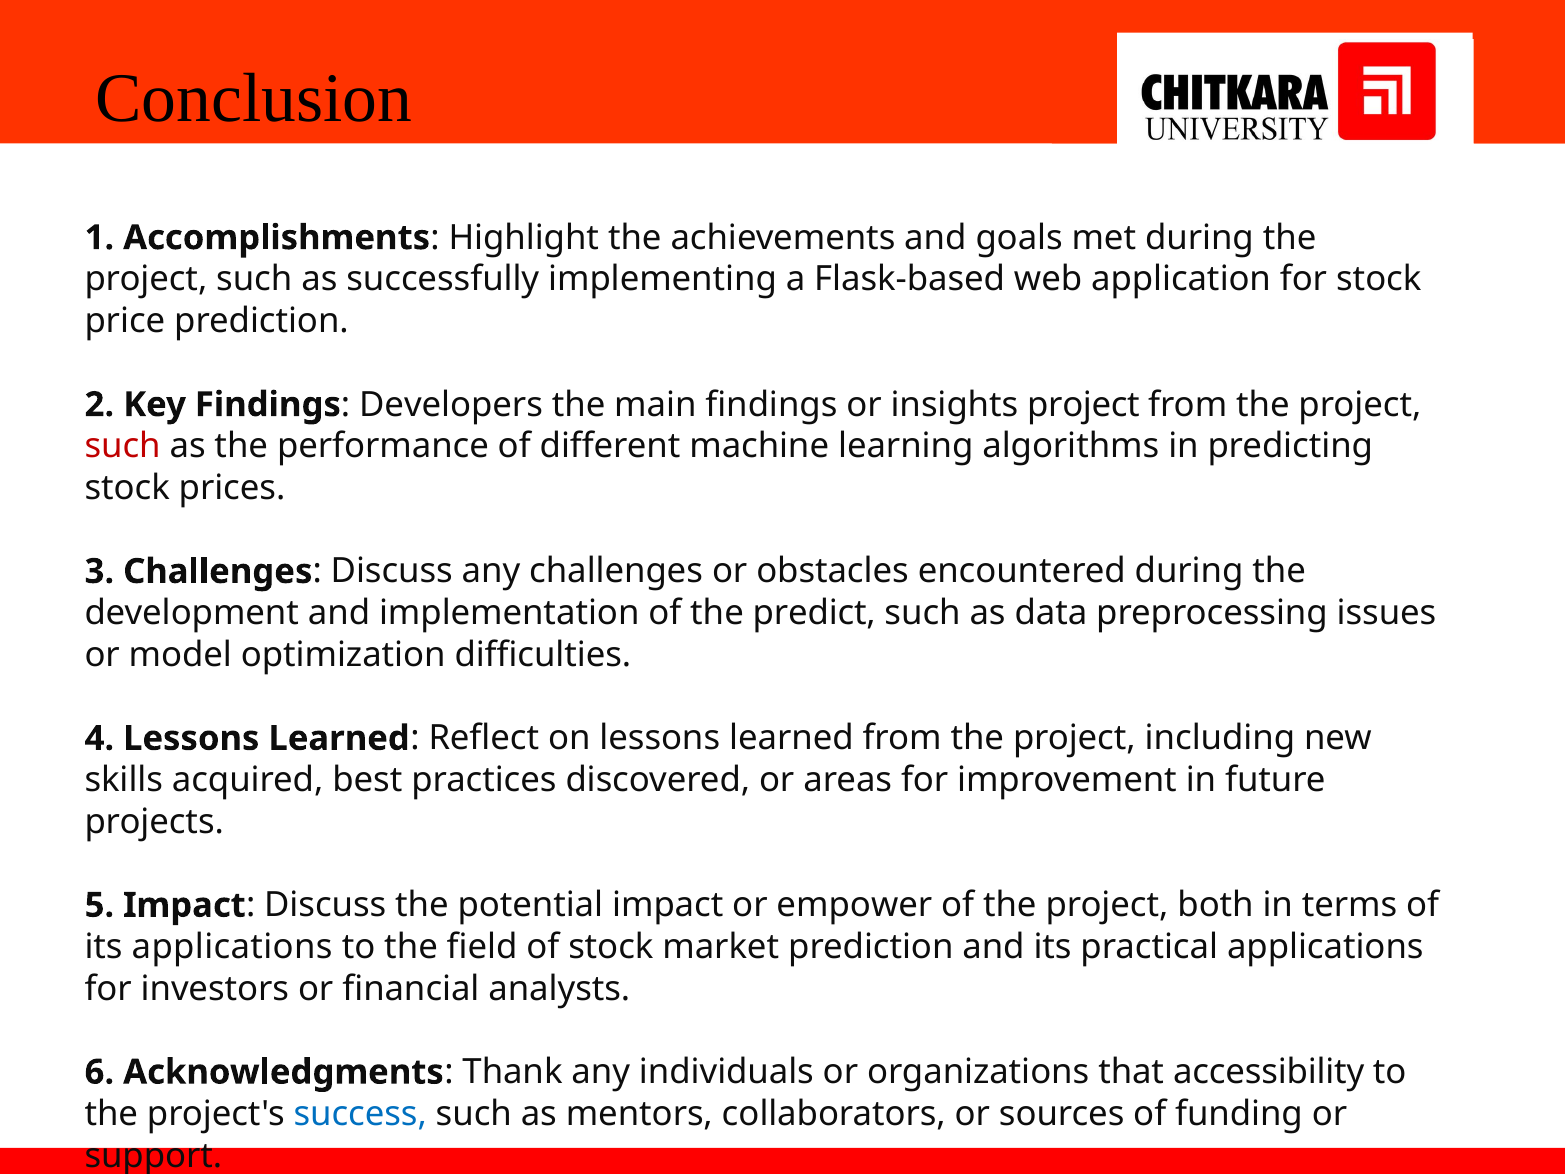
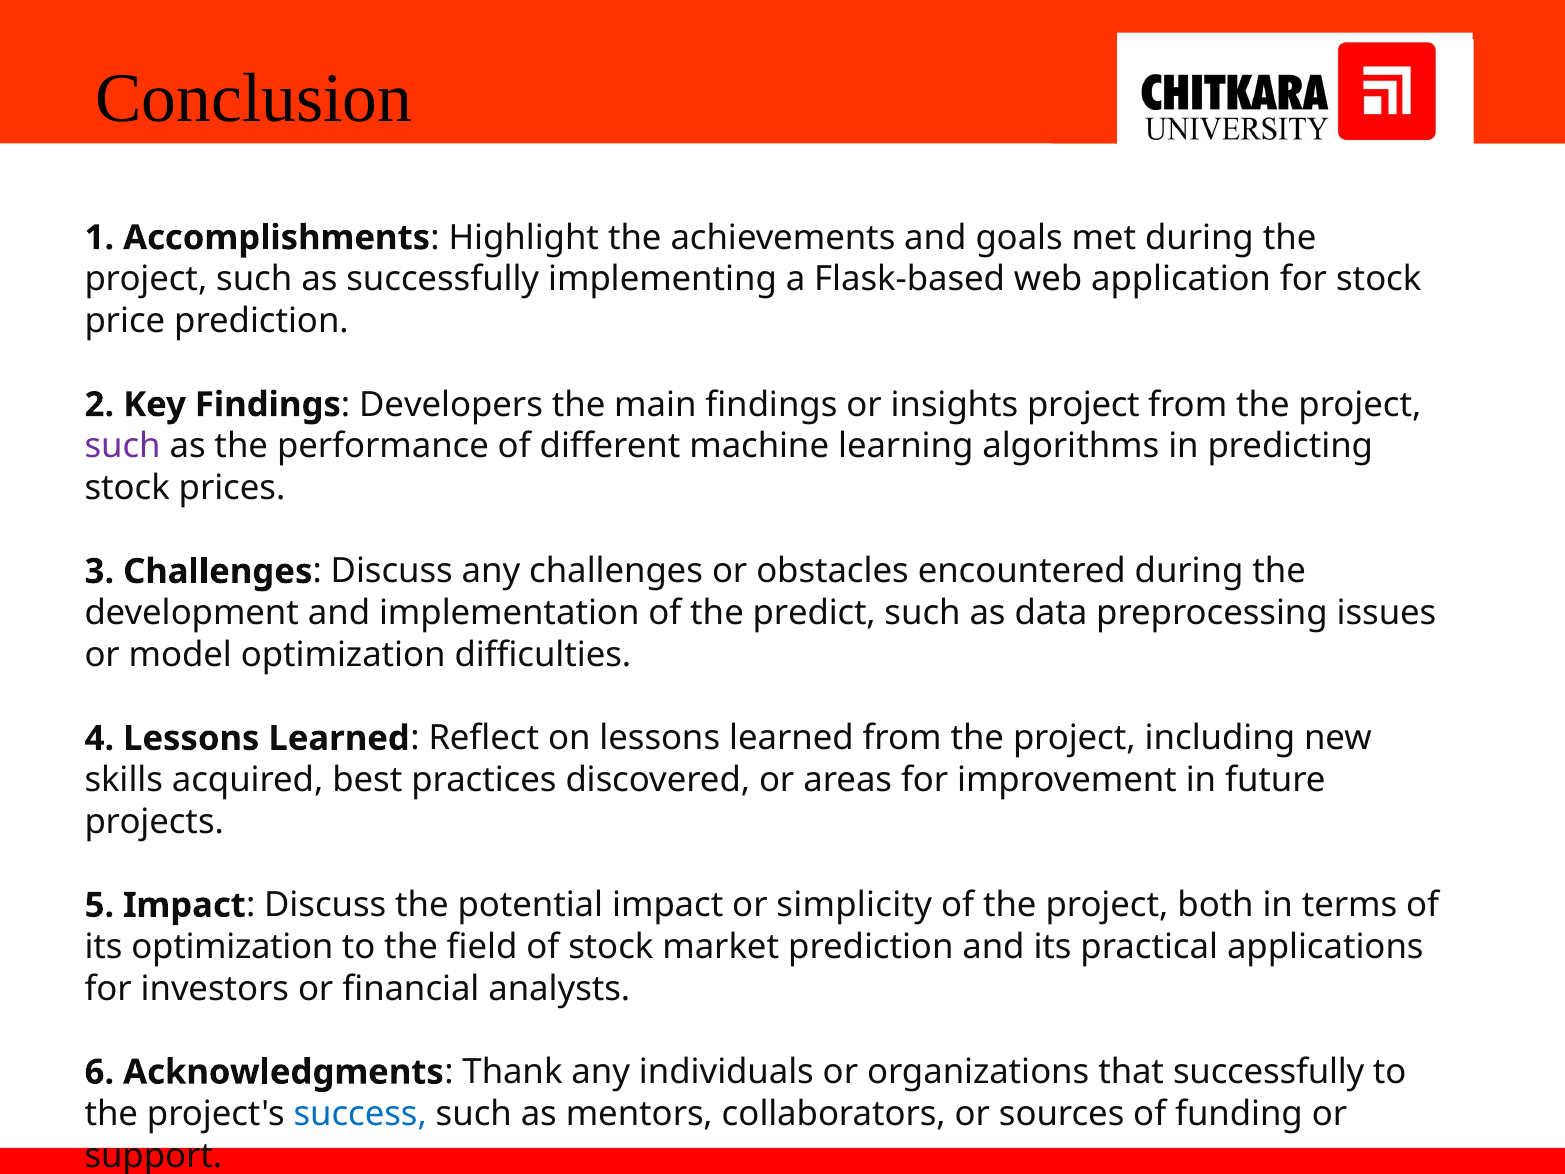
such at (123, 446) colour: red -> purple
empower: empower -> simplicity
its applications: applications -> optimization
that accessibility: accessibility -> successfully
